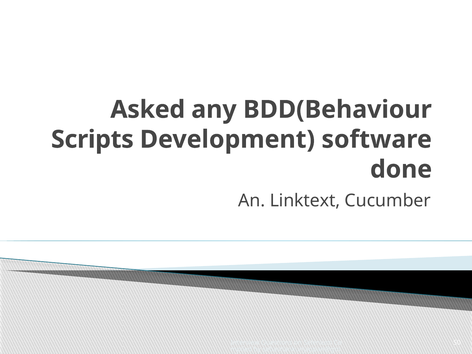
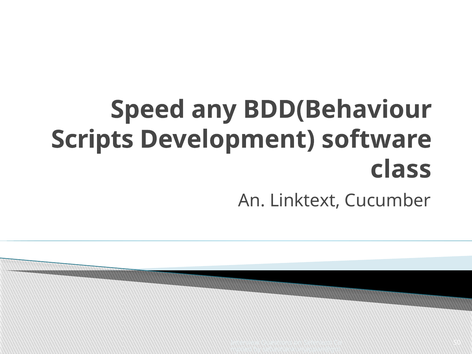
Asked: Asked -> Speed
done: done -> class
